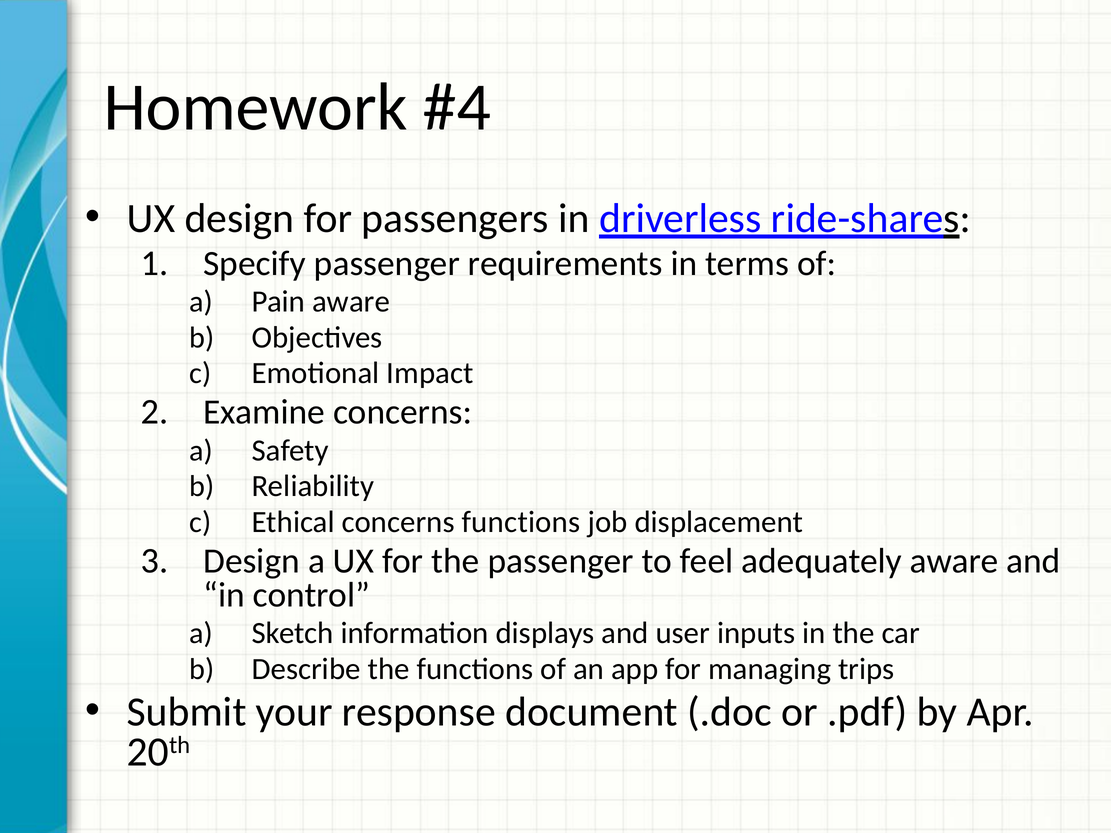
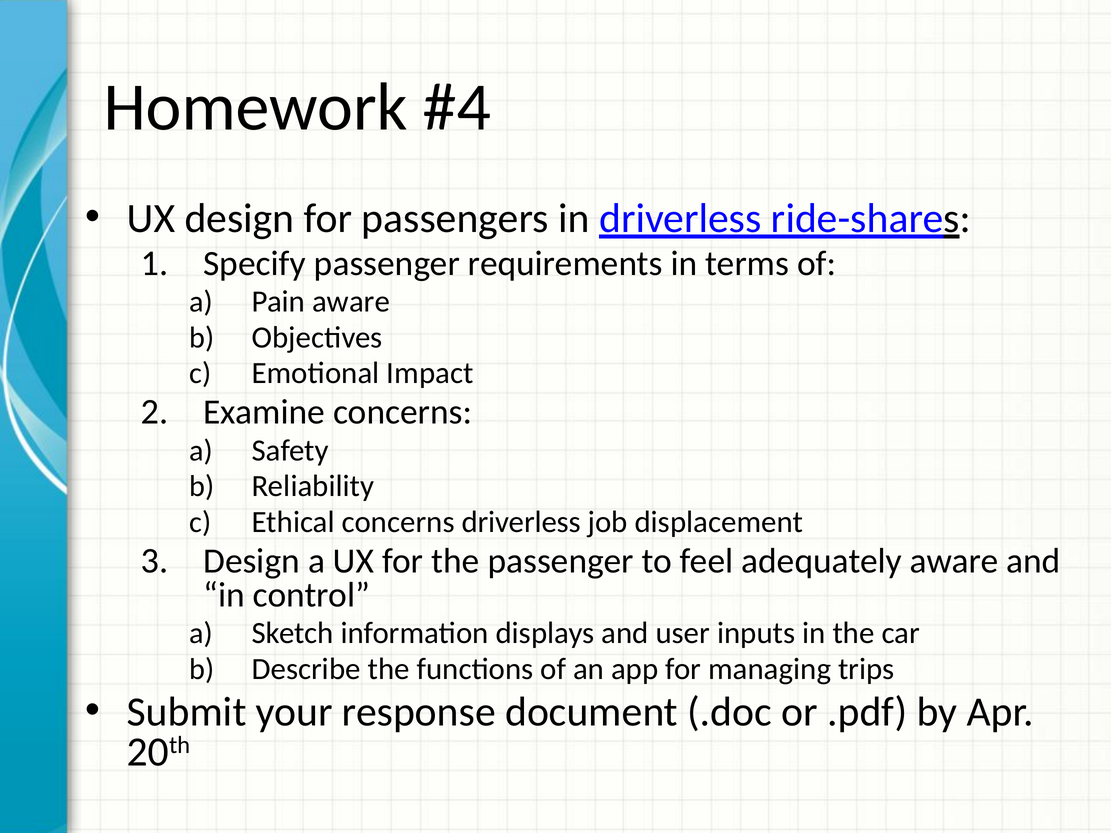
concerns functions: functions -> driverless
